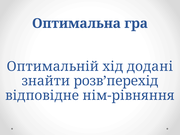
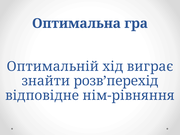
додані: додані -> виграє
